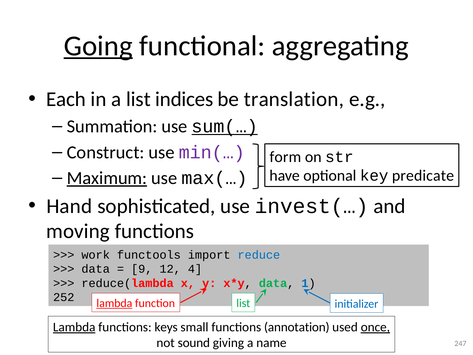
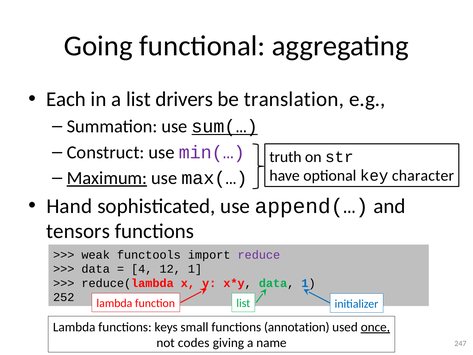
Going underline: present -> none
indices: indices -> drivers
form: form -> truth
predicate: predicate -> character
invest(…: invest(… -> append(…
moving: moving -> tensors
work: work -> weak
reduce colour: blue -> purple
9: 9 -> 4
12 4: 4 -> 1
lambda at (114, 303) underline: present -> none
Lambda at (74, 327) underline: present -> none
sound: sound -> codes
